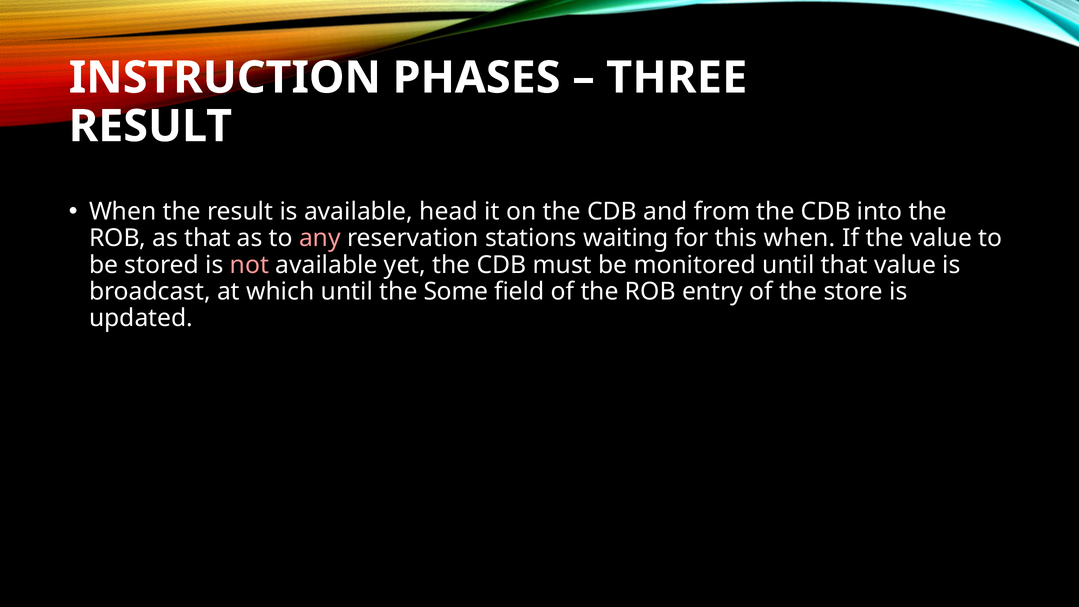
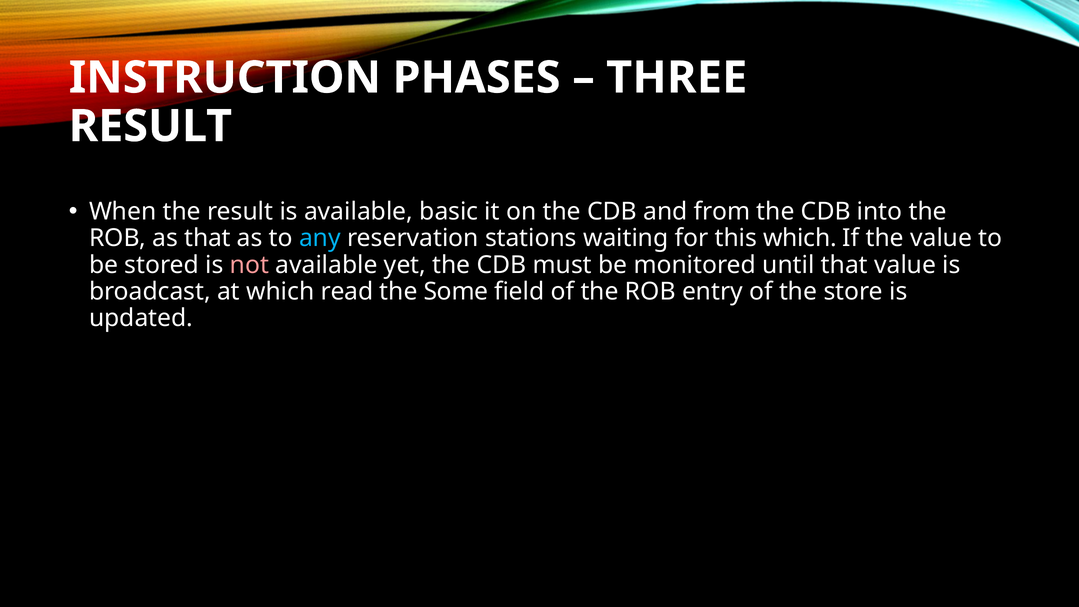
head: head -> basic
any colour: pink -> light blue
this when: when -> which
which until: until -> read
